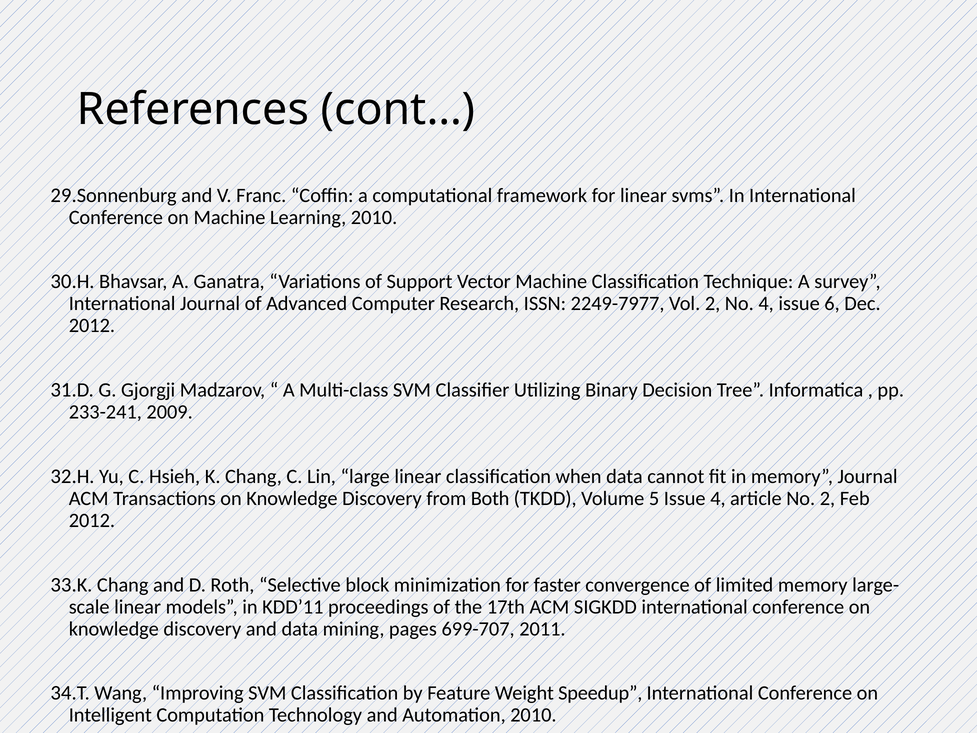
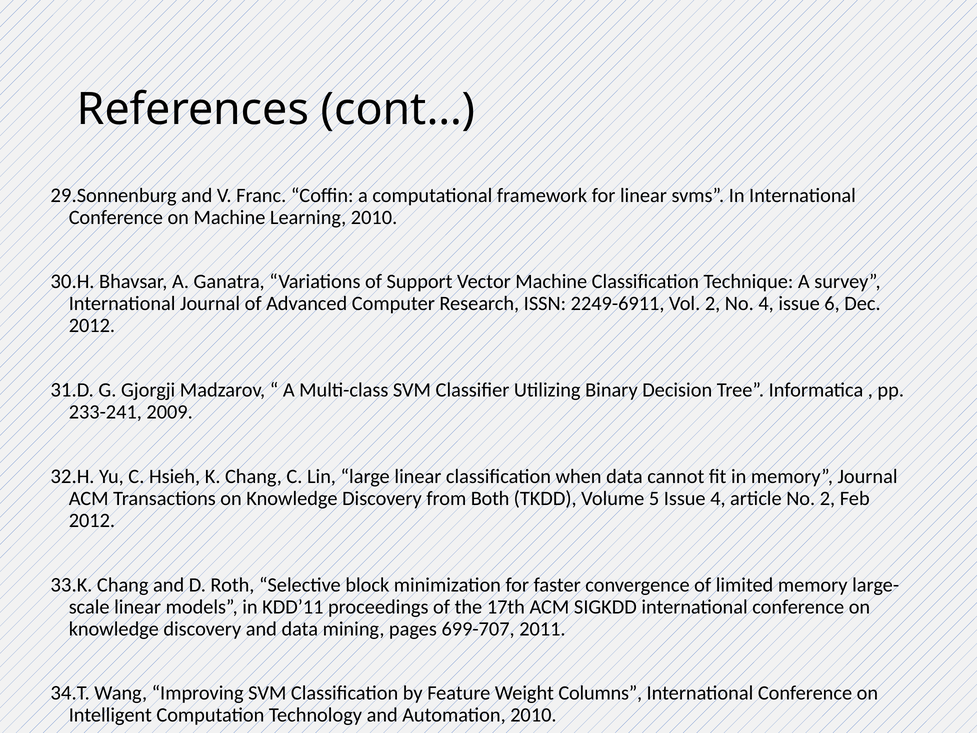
2249-7977: 2249-7977 -> 2249-6911
Speedup: Speedup -> Columns
